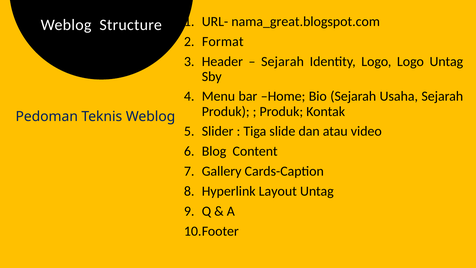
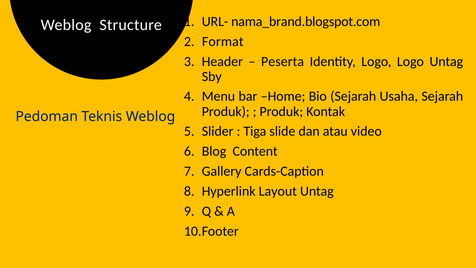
nama_great.blogspot.com: nama_great.blogspot.com -> nama_brand.blogspot.com
Sejarah at (283, 61): Sejarah -> Peserta
